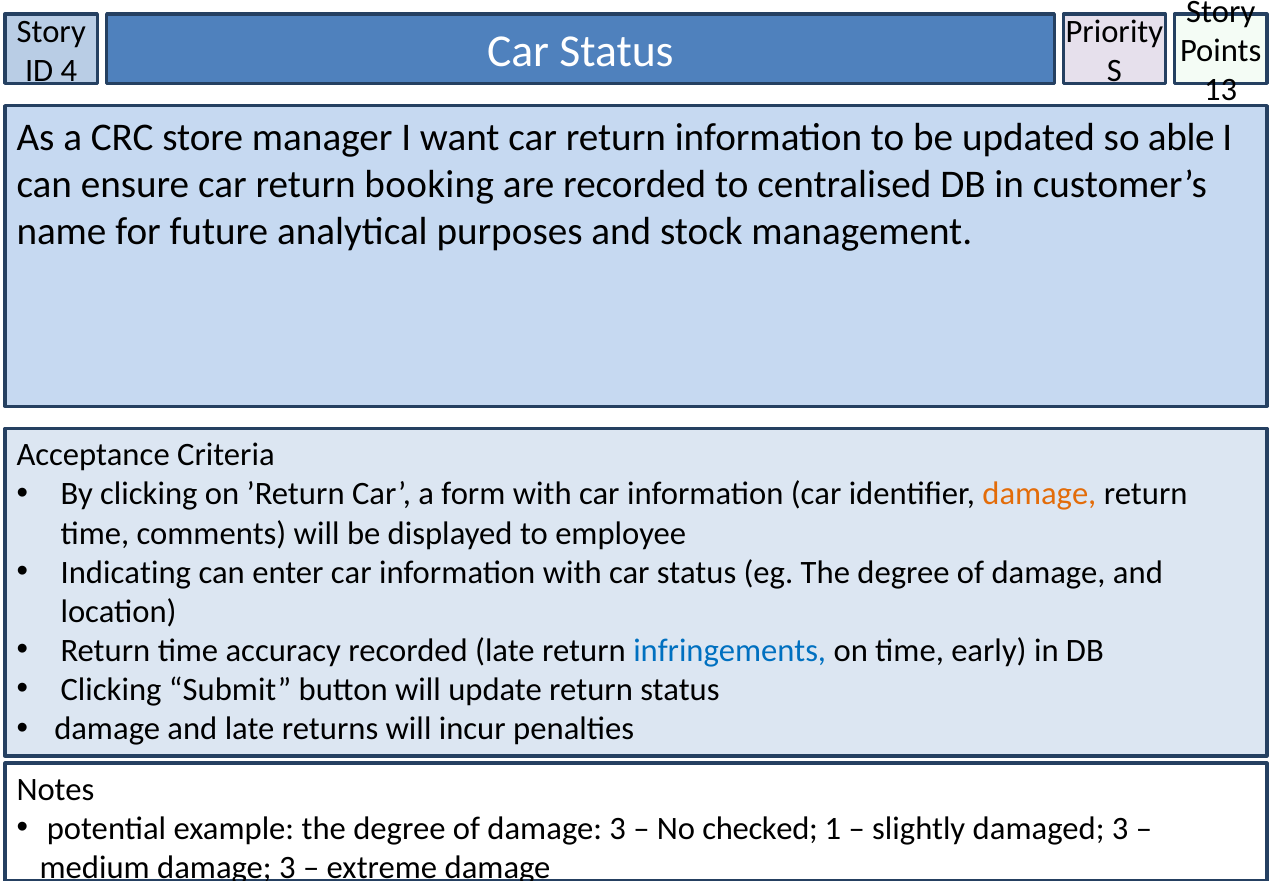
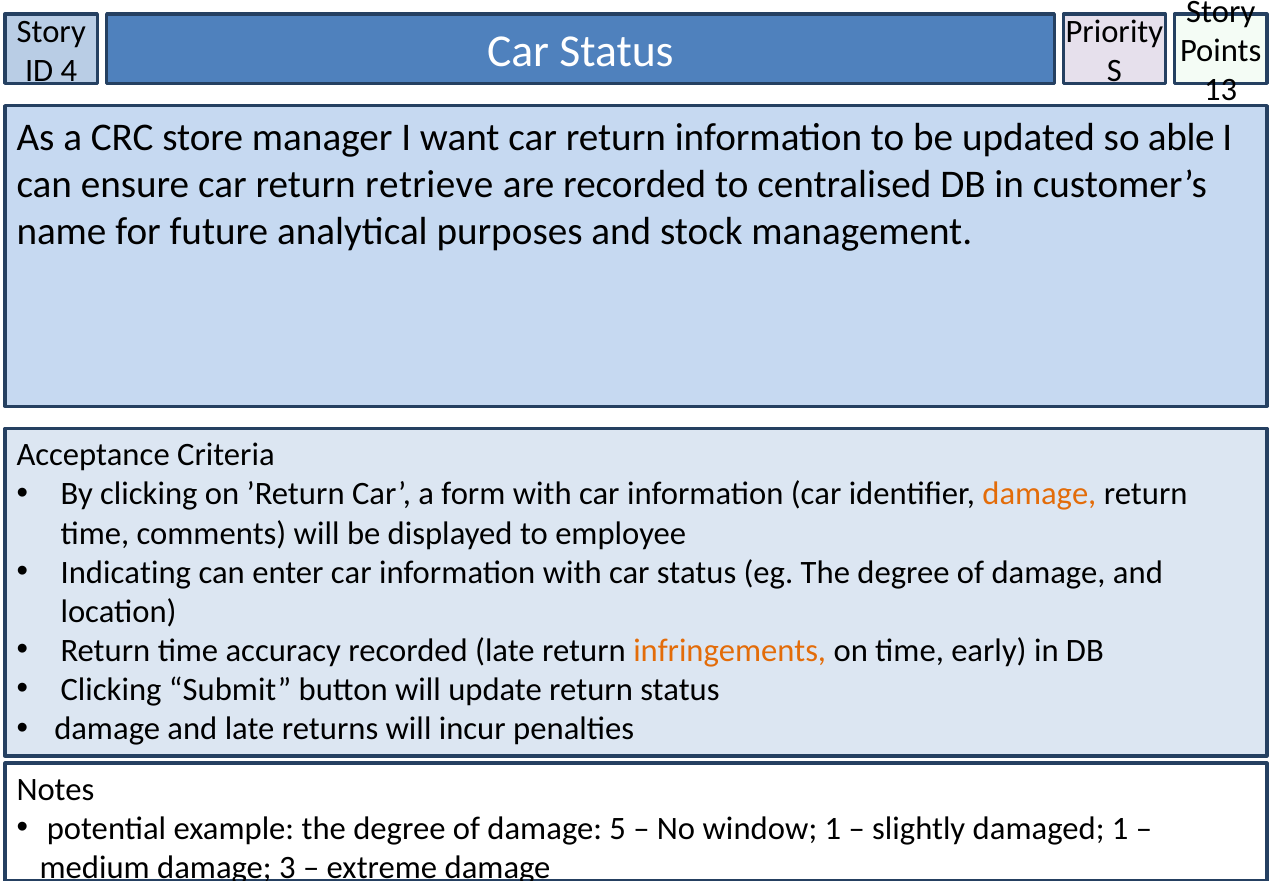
booking: booking -> retrieve
infringements colour: blue -> orange
of damage 3: 3 -> 5
checked: checked -> window
damaged 3: 3 -> 1
